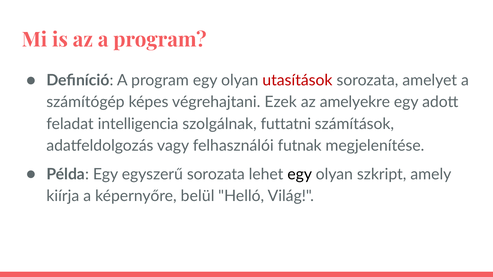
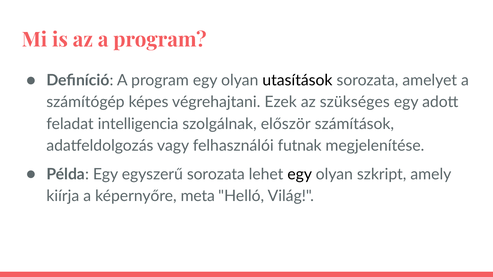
utasítások colour: red -> black
amelyekre: amelyekre -> szükséges
futtatni: futtatni -> először
belül: belül -> meta
